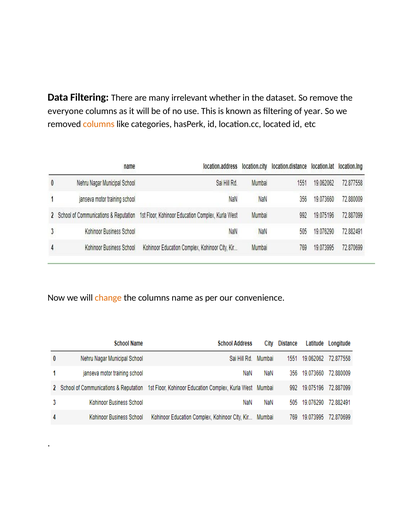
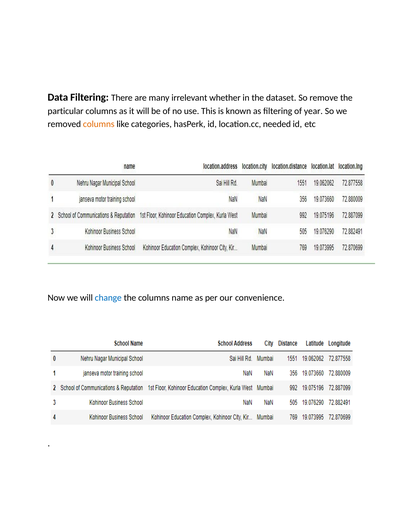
everyone: everyone -> particular
located: located -> needed
change colour: orange -> blue
